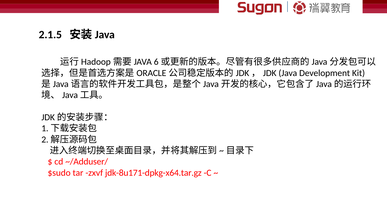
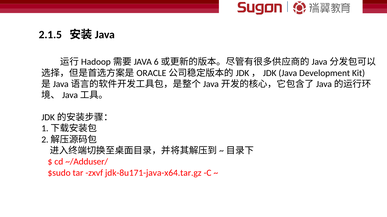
jdk-8u171-dpkg-x64.tar.gz: jdk-8u171-dpkg-x64.tar.gz -> jdk-8u171-java-x64.tar.gz
